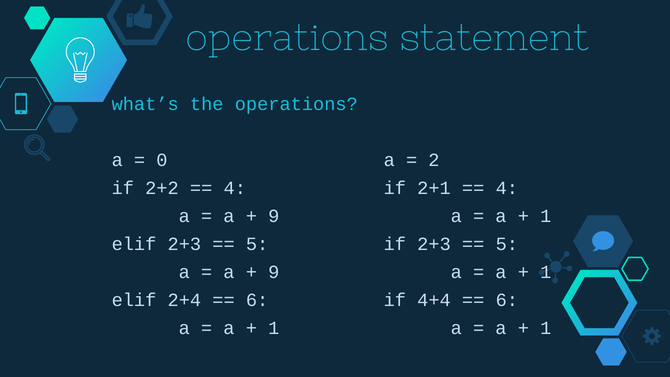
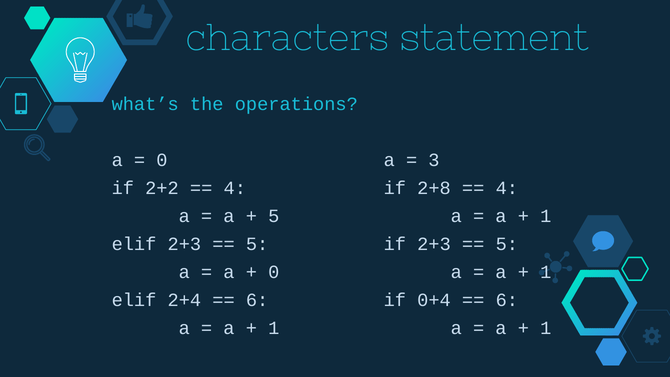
operations at (287, 38): operations -> characters
2: 2 -> 3
2+1: 2+1 -> 2+8
9 at (274, 216): 9 -> 5
9 at (274, 272): 9 -> 0
4+4: 4+4 -> 0+4
